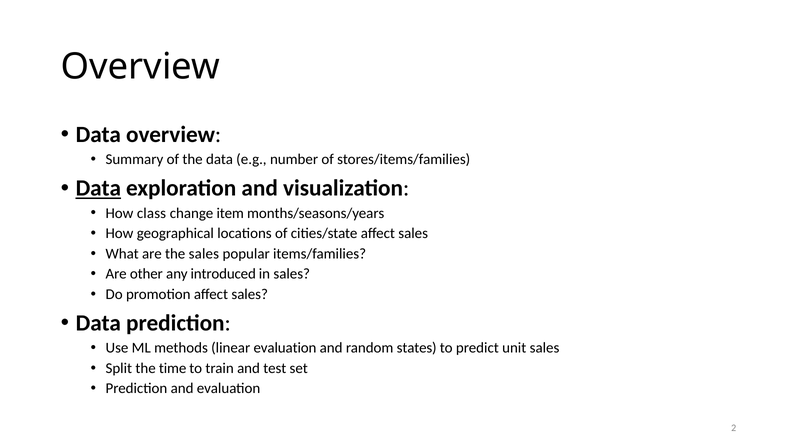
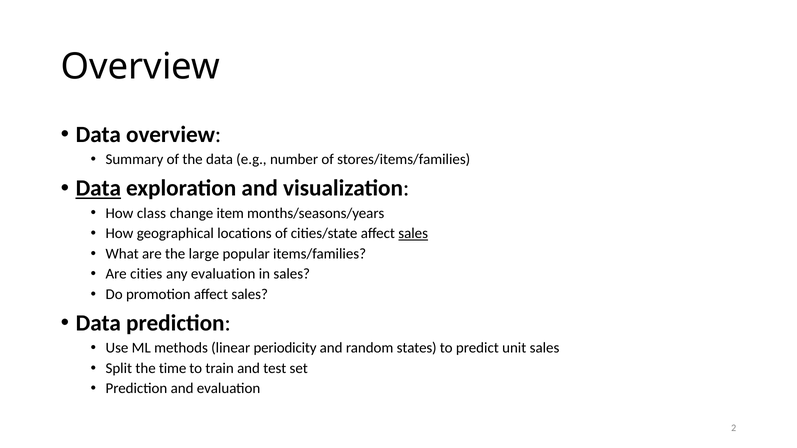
sales at (413, 234) underline: none -> present
the sales: sales -> large
other: other -> cities
any introduced: introduced -> evaluation
linear evaluation: evaluation -> periodicity
